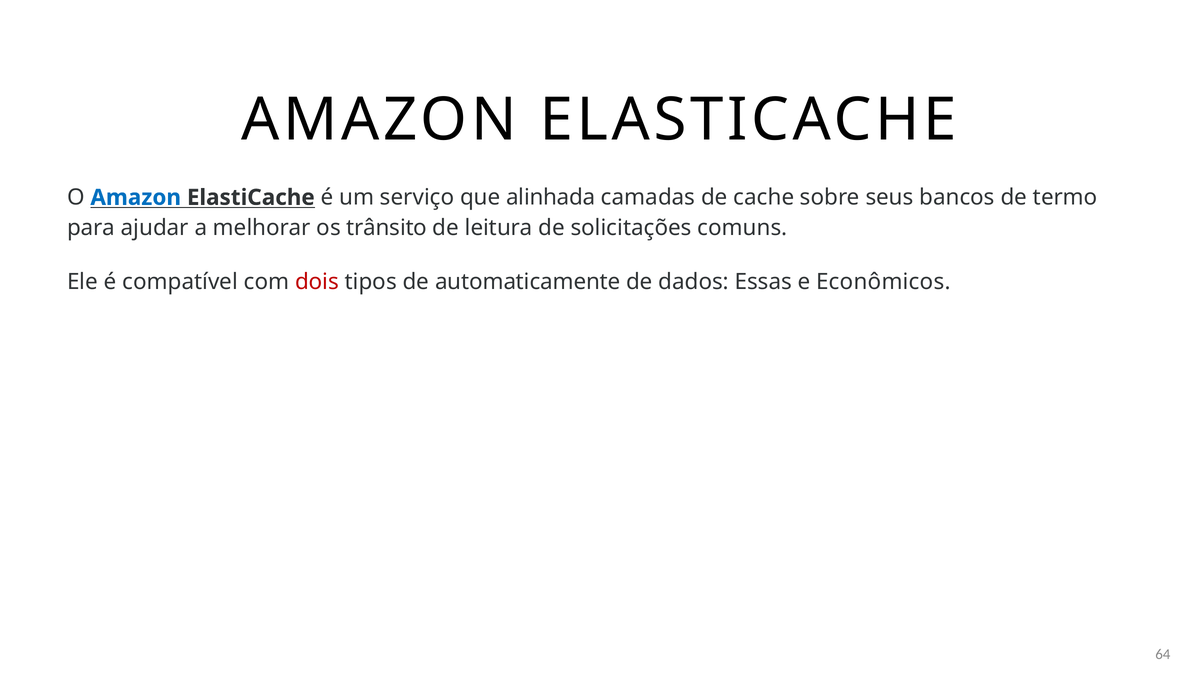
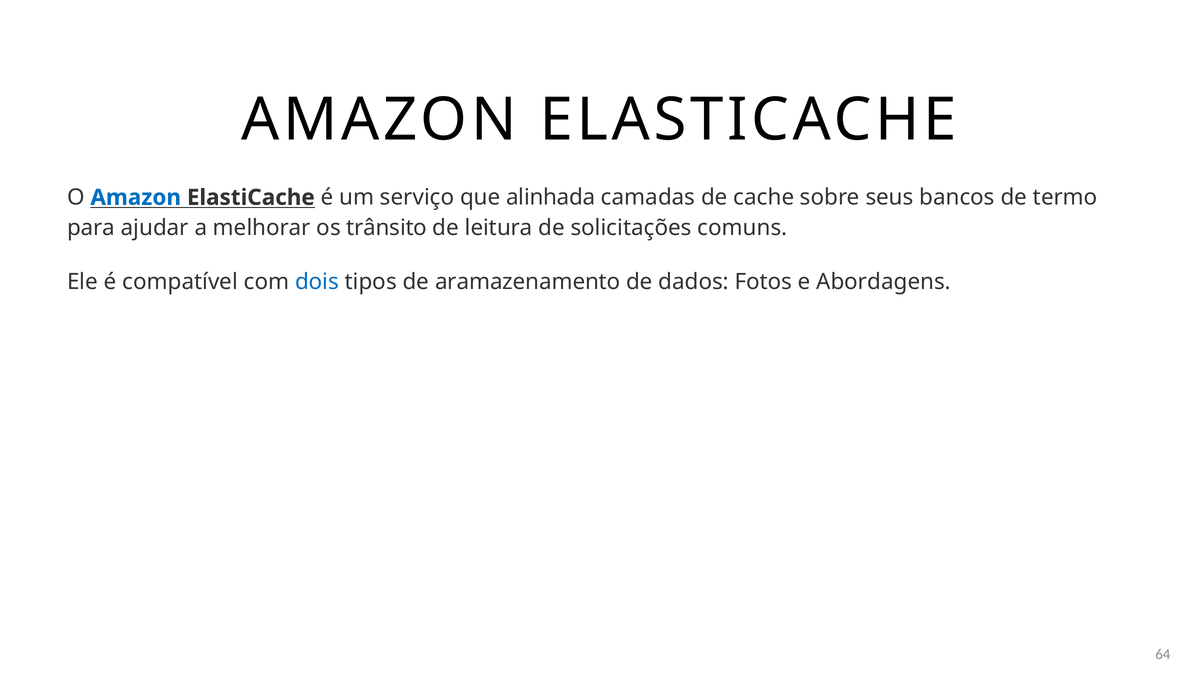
dois colour: red -> blue
automaticamente: automaticamente -> aramazenamento
Essas: Essas -> Fotos
Econômicos: Econômicos -> Abordagens
